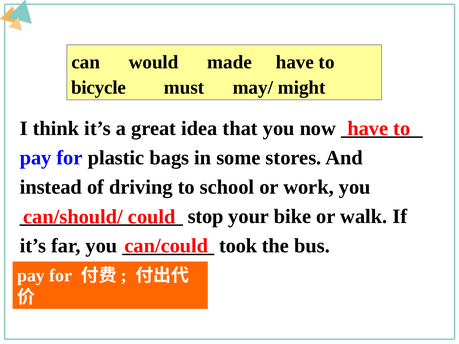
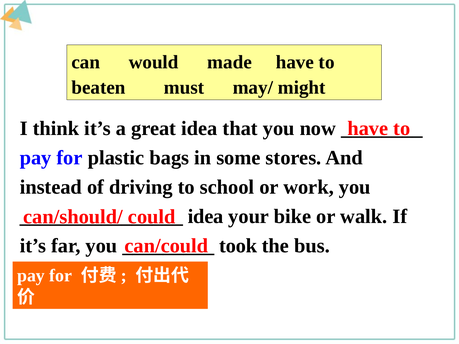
bicycle: bicycle -> beaten
stop at (206, 217): stop -> idea
